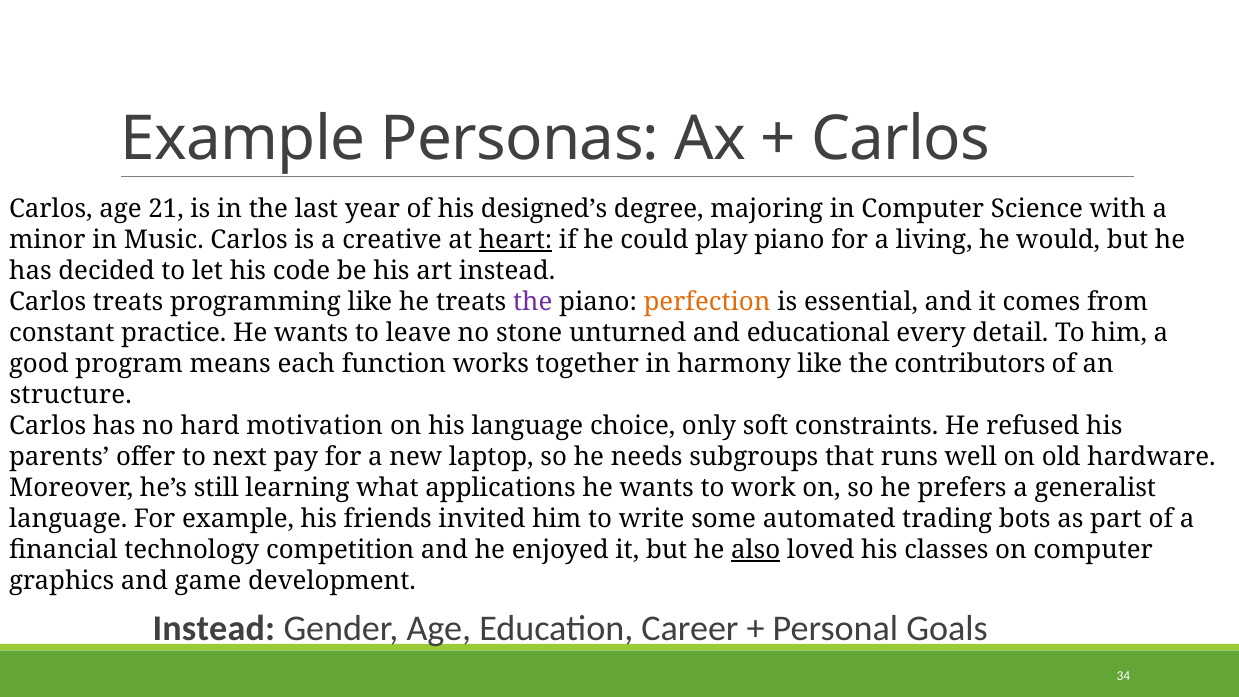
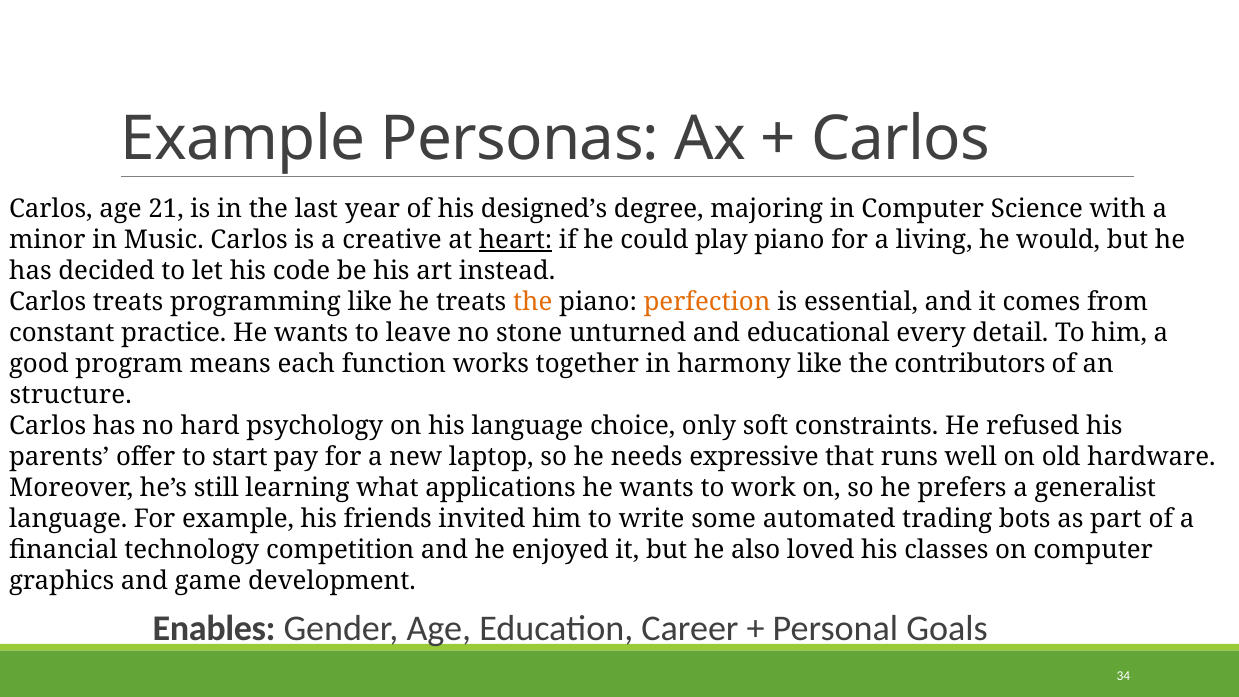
the at (533, 302) colour: purple -> orange
motivation: motivation -> psychology
next: next -> start
subgroups: subgroups -> expressive
also underline: present -> none
Instead at (214, 628): Instead -> Enables
